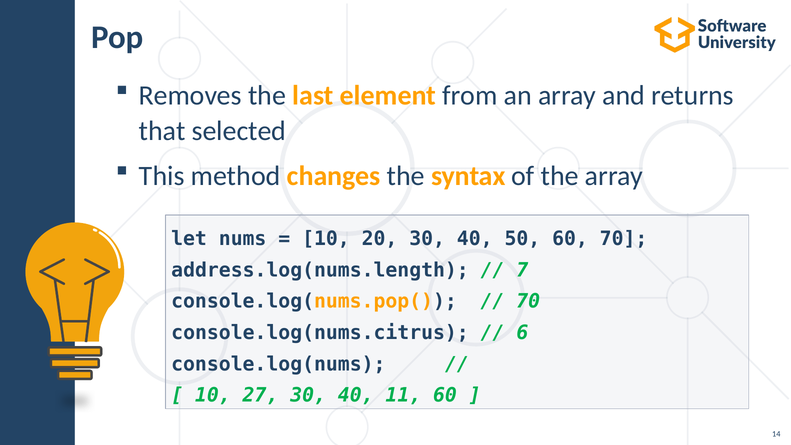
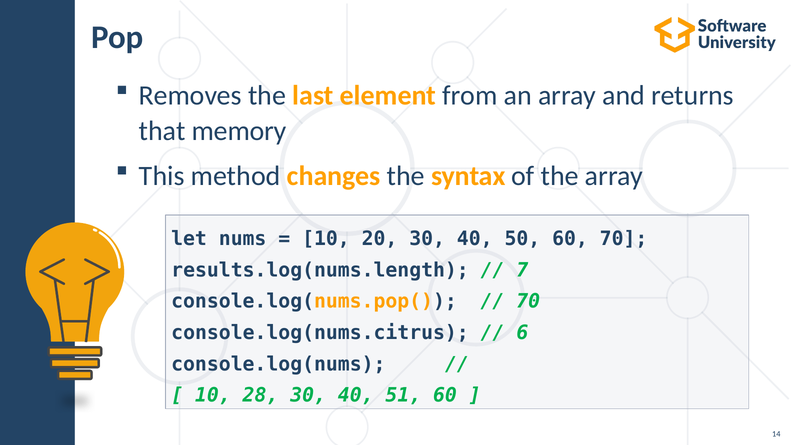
selected: selected -> memory
address.log(nums.length: address.log(nums.length -> results.log(nums.length
27: 27 -> 28
11: 11 -> 51
